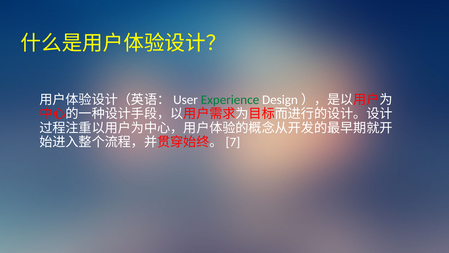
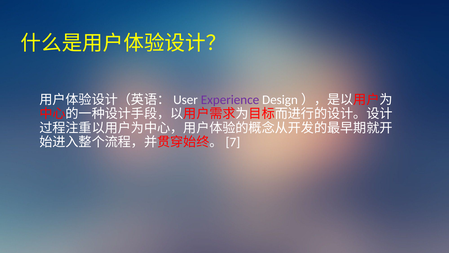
Experience colour: green -> purple
